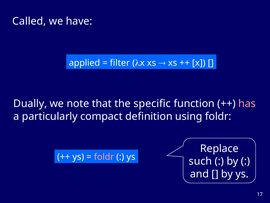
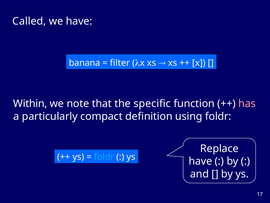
applied: applied -> banana
Dually: Dually -> Within
foldr at (104, 157) colour: pink -> light blue
such at (200, 161): such -> have
